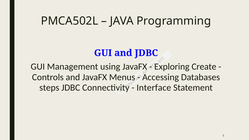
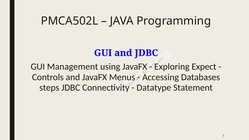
Create: Create -> Expect
Interface: Interface -> Datatype
